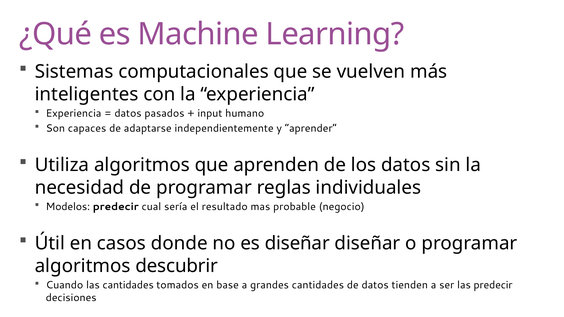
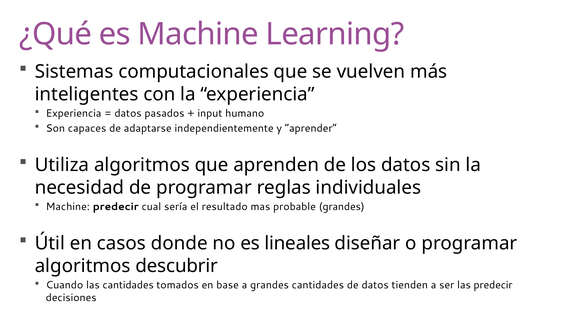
Modelos at (68, 207): Modelos -> Machine
probable negocio: negocio -> grandes
es diseñar: diseñar -> lineales
